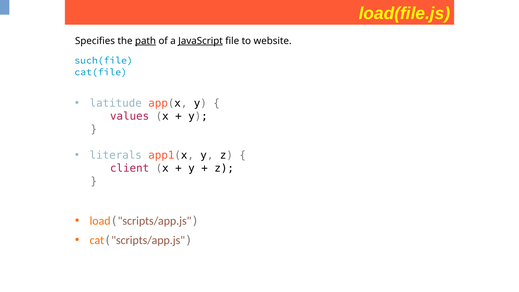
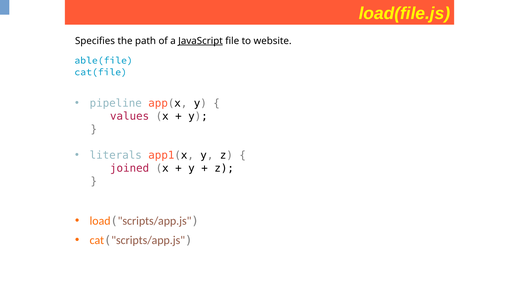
path underline: present -> none
such(file: such(file -> able(file
latitude: latitude -> pipeline
client: client -> joined
